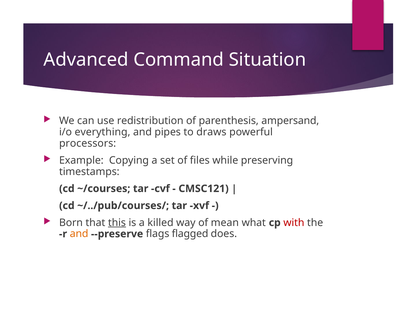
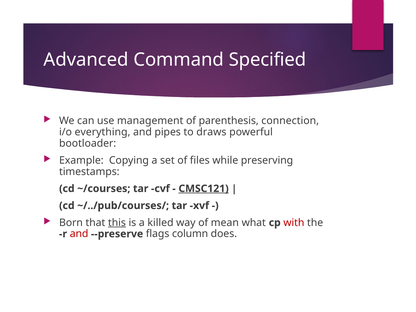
Situation: Situation -> Specified
redistribution: redistribution -> management
ampersand: ampersand -> connection
processors: processors -> bootloader
CMSC121 underline: none -> present
and at (79, 234) colour: orange -> red
flagged: flagged -> column
